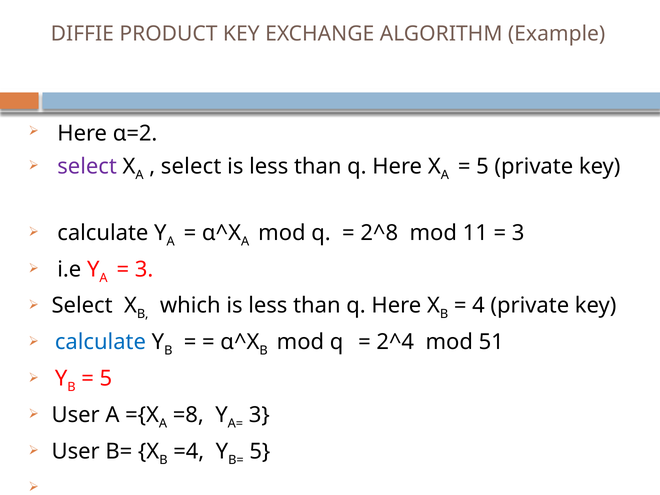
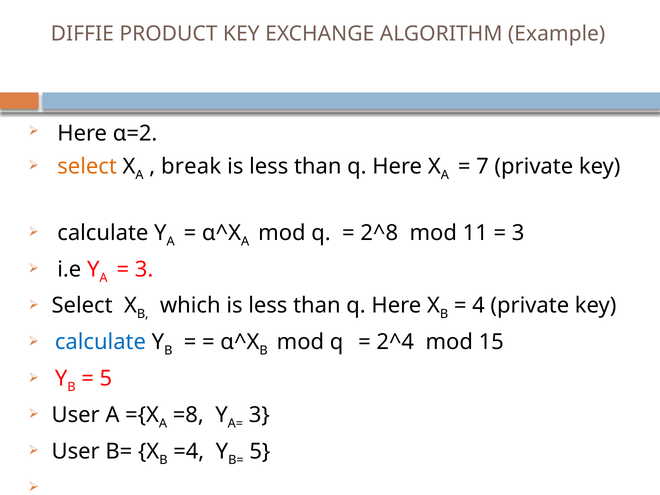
select at (87, 166) colour: purple -> orange
select at (191, 166): select -> break
5 at (482, 166): 5 -> 7
51: 51 -> 15
